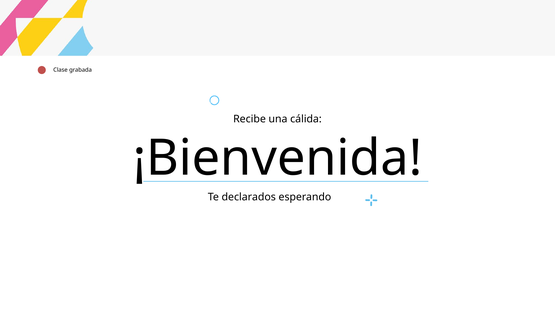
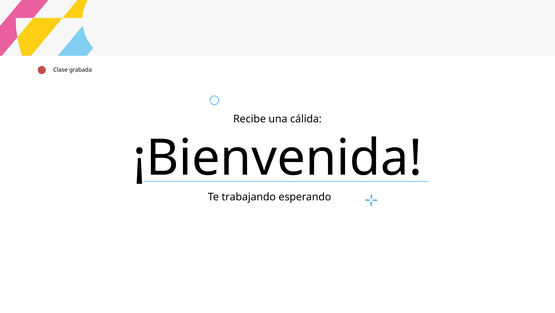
declarados: declarados -> trabajando
